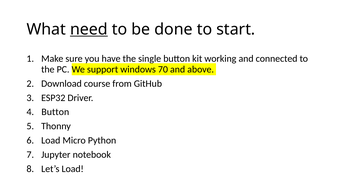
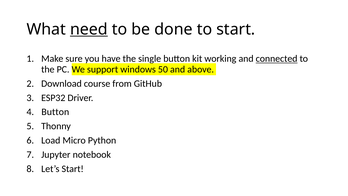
connected underline: none -> present
70: 70 -> 50
Let’s Load: Load -> Start
